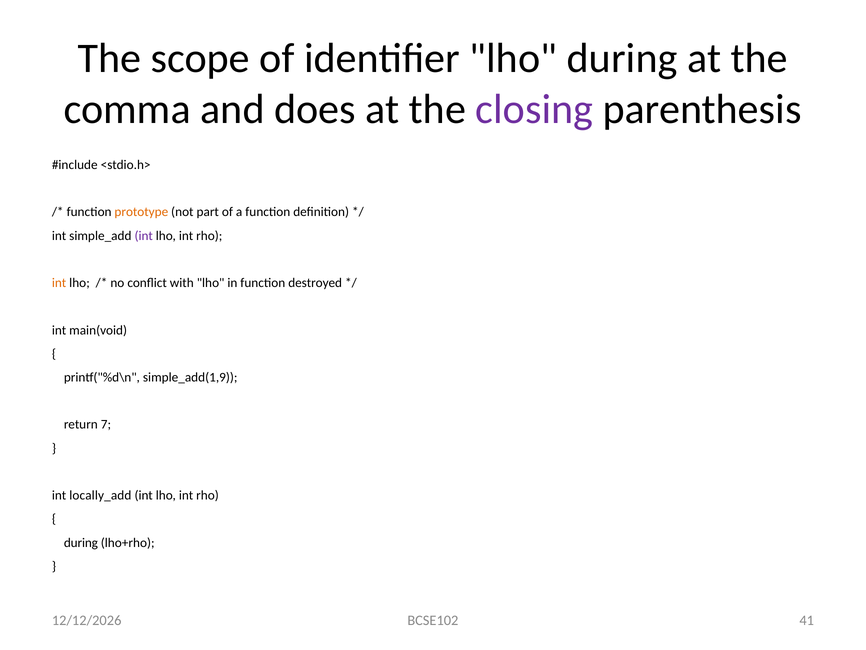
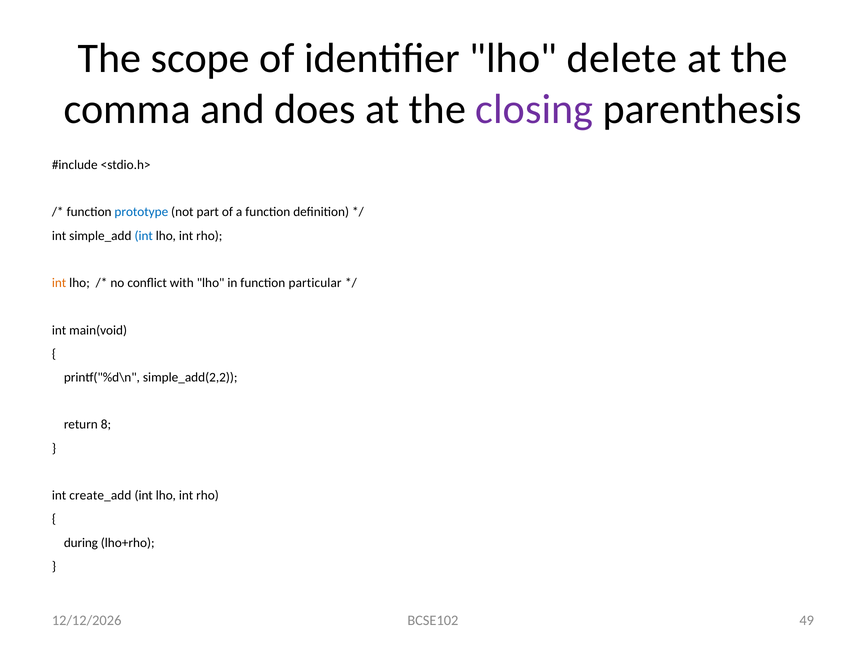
lho during: during -> delete
prototype colour: orange -> blue
int at (144, 236) colour: purple -> blue
destroyed: destroyed -> particular
simple_add(1,9: simple_add(1,9 -> simple_add(2,2
7: 7 -> 8
locally_add: locally_add -> create_add
41: 41 -> 49
